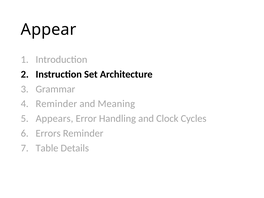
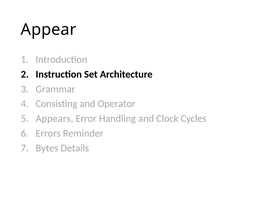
Reminder at (56, 104): Reminder -> Consisting
Meaning: Meaning -> Operator
Table: Table -> Bytes
